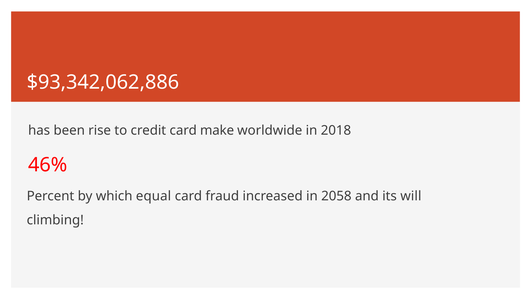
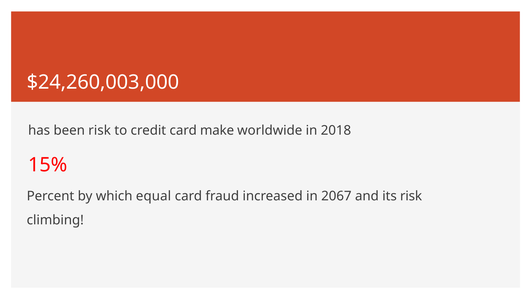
$93,342,062,886: $93,342,062,886 -> $24,260,003,000
been rise: rise -> risk
46%: 46% -> 15%
2058: 2058 -> 2067
its will: will -> risk
